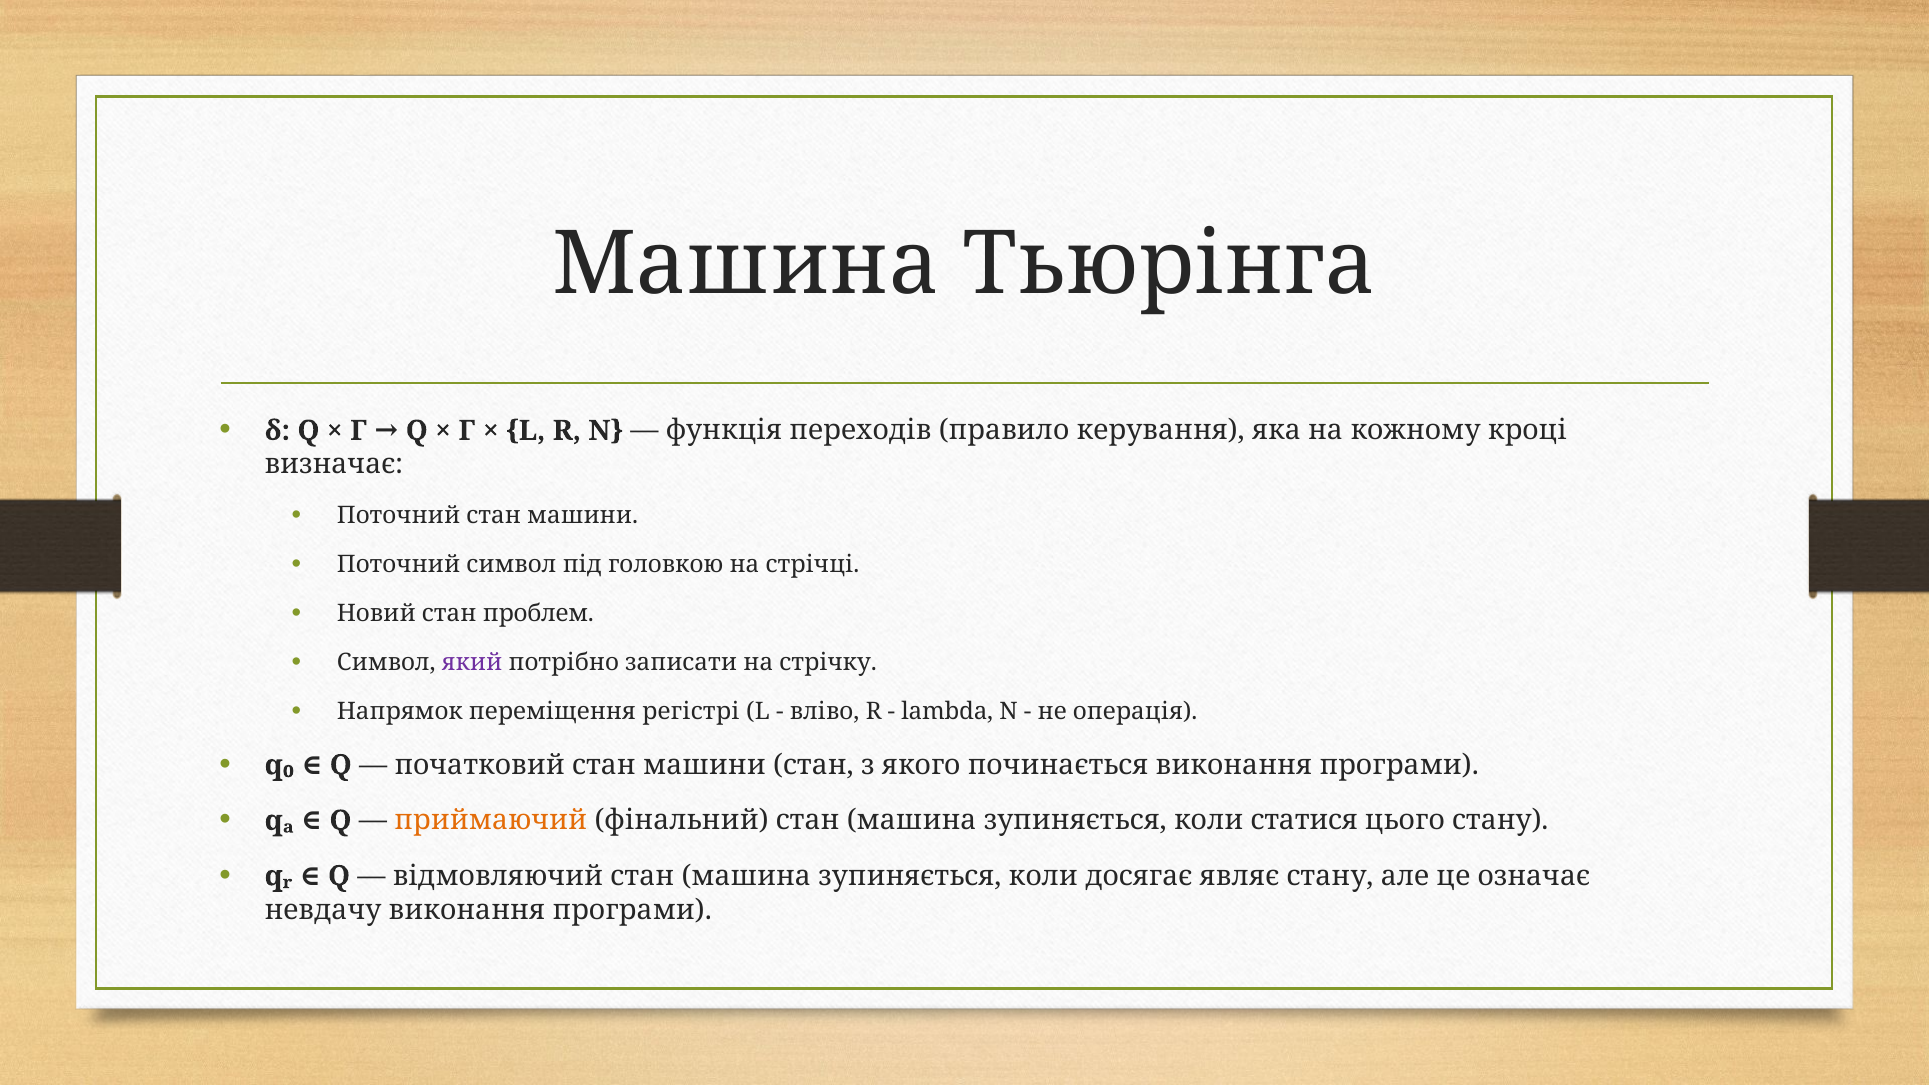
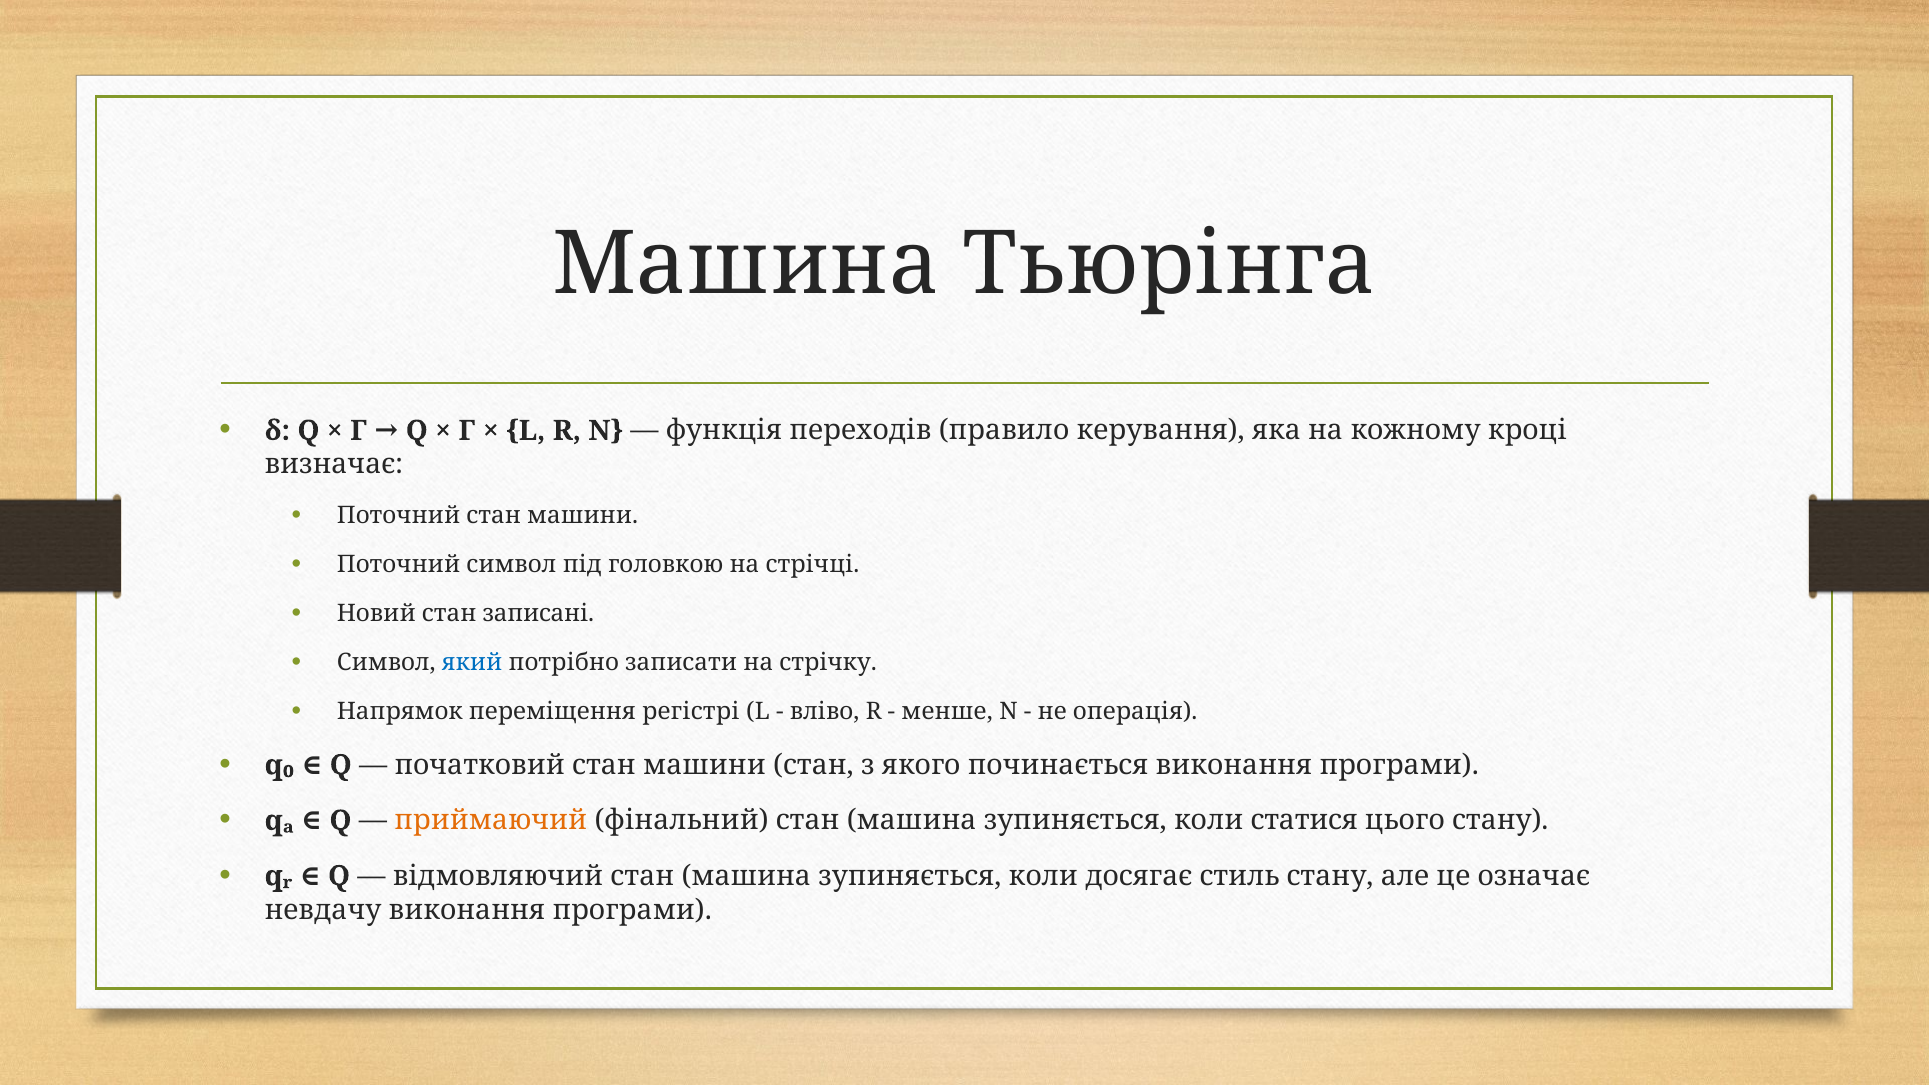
проблем: проблем -> записані
який colour: purple -> blue
lambda: lambda -> менше
являє: являє -> стиль
